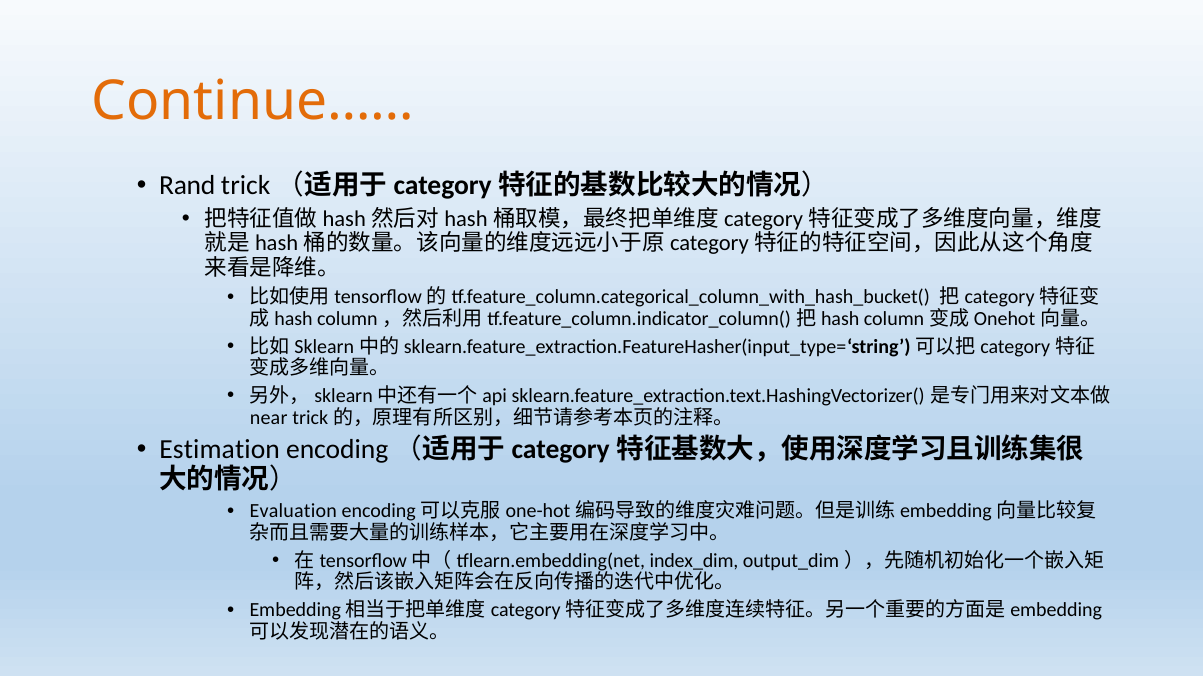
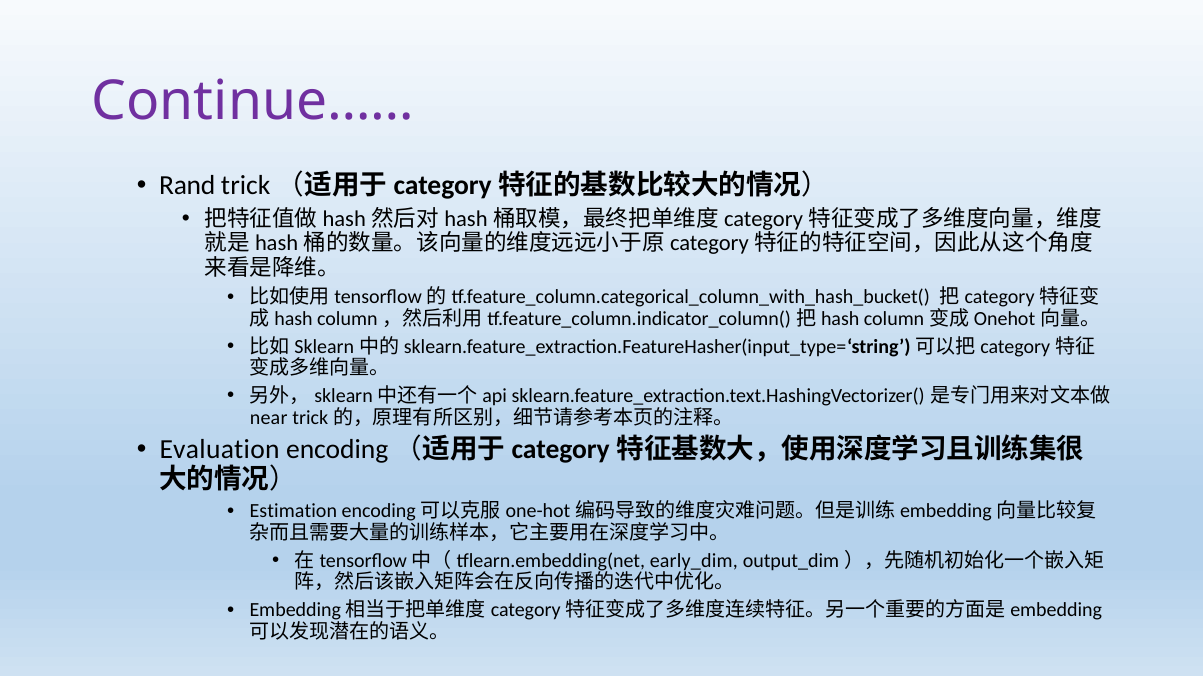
Continue…… colour: orange -> purple
Estimation: Estimation -> Evaluation
Evaluation: Evaluation -> Estimation
index_dim: index_dim -> early_dim
